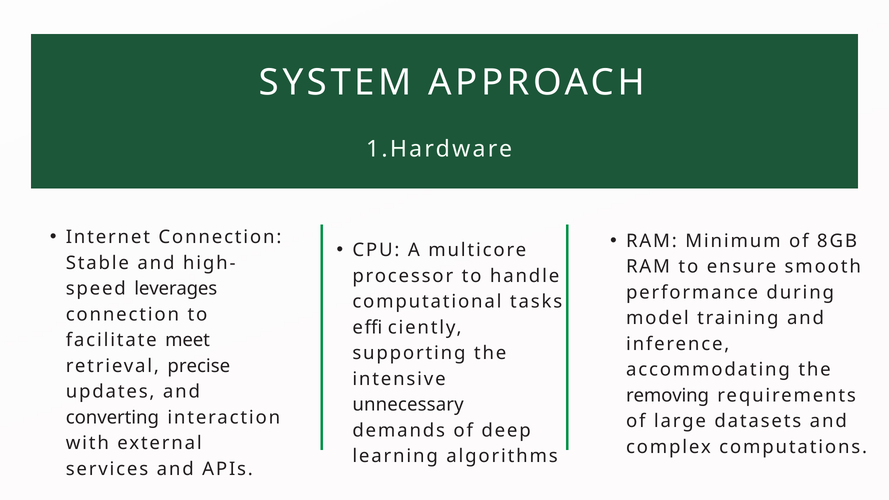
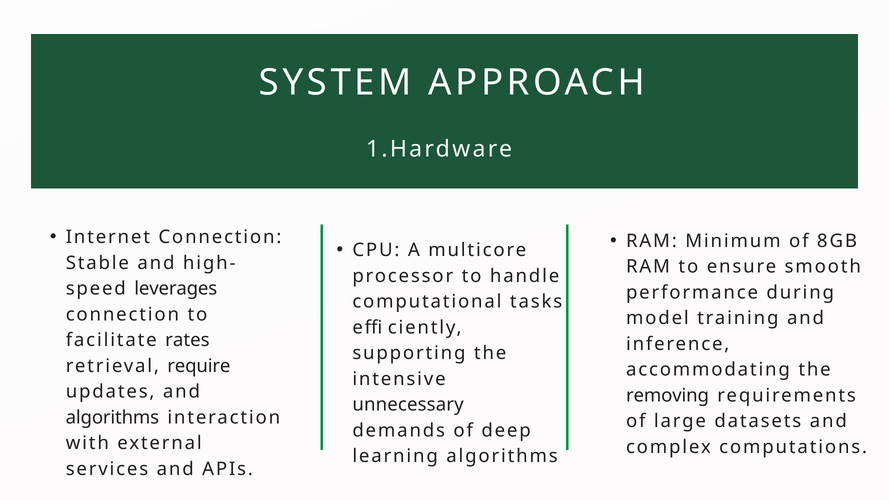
meet: meet -> rates
precise: precise -> require
converting at (112, 418): converting -> algorithms
